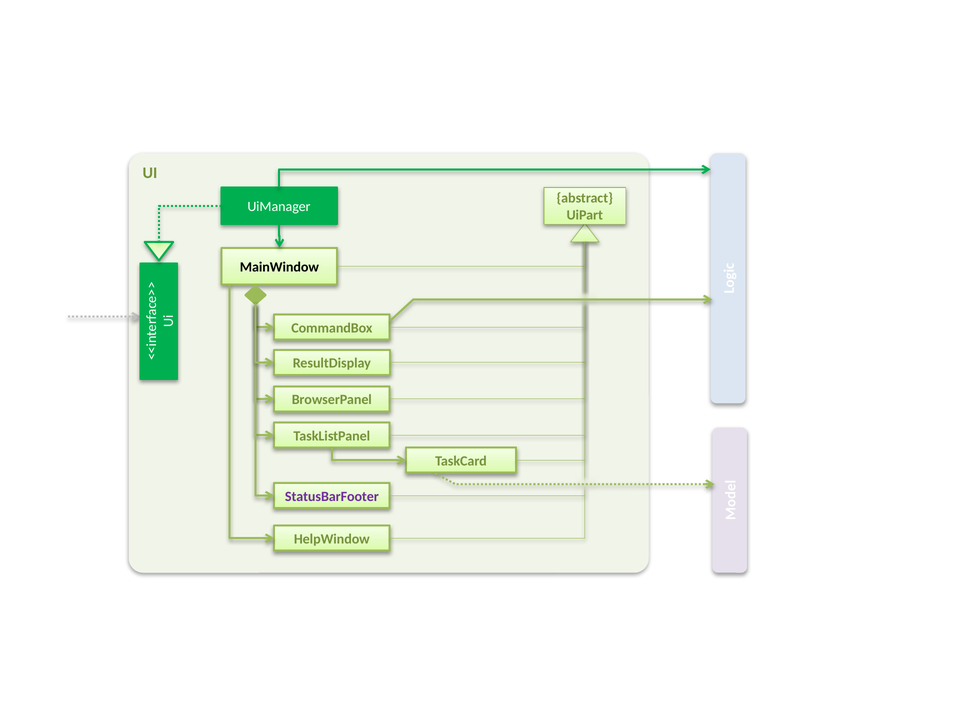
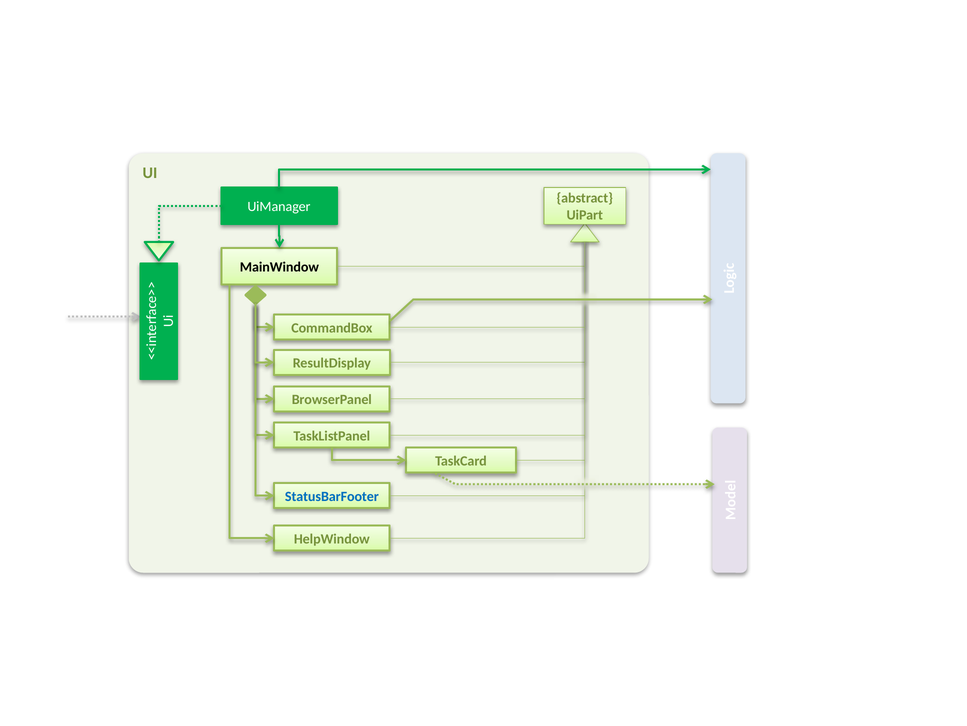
StatusBarFooter colour: purple -> blue
